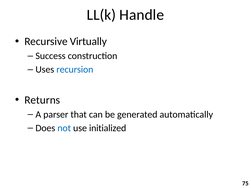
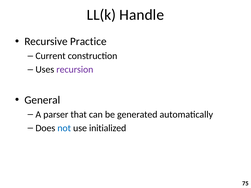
Virtually: Virtually -> Practice
Success: Success -> Current
recursion colour: blue -> purple
Returns: Returns -> General
